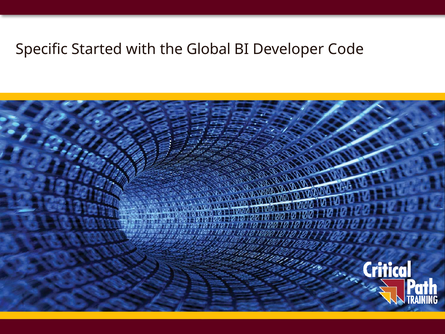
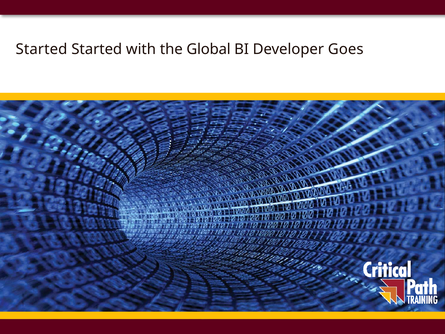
Specific at (42, 49): Specific -> Started
Code: Code -> Goes
